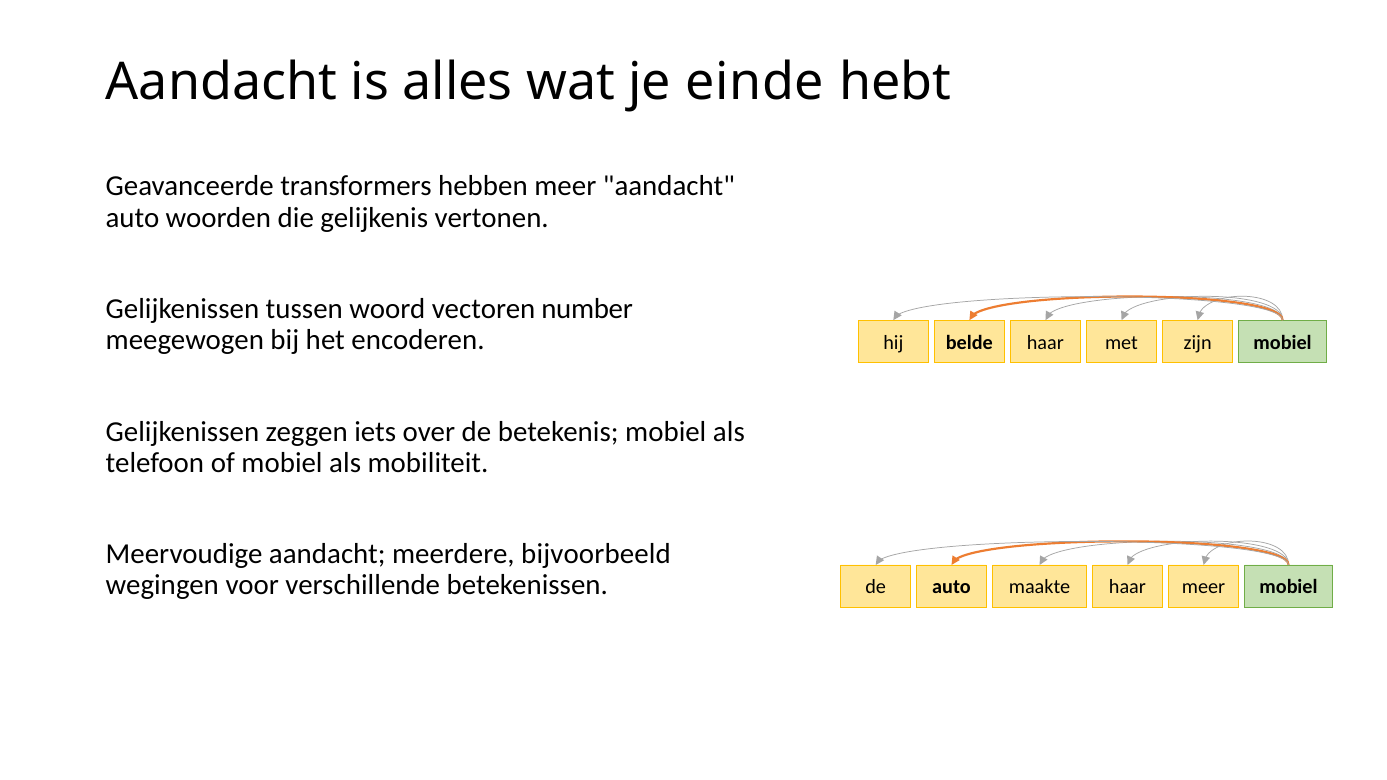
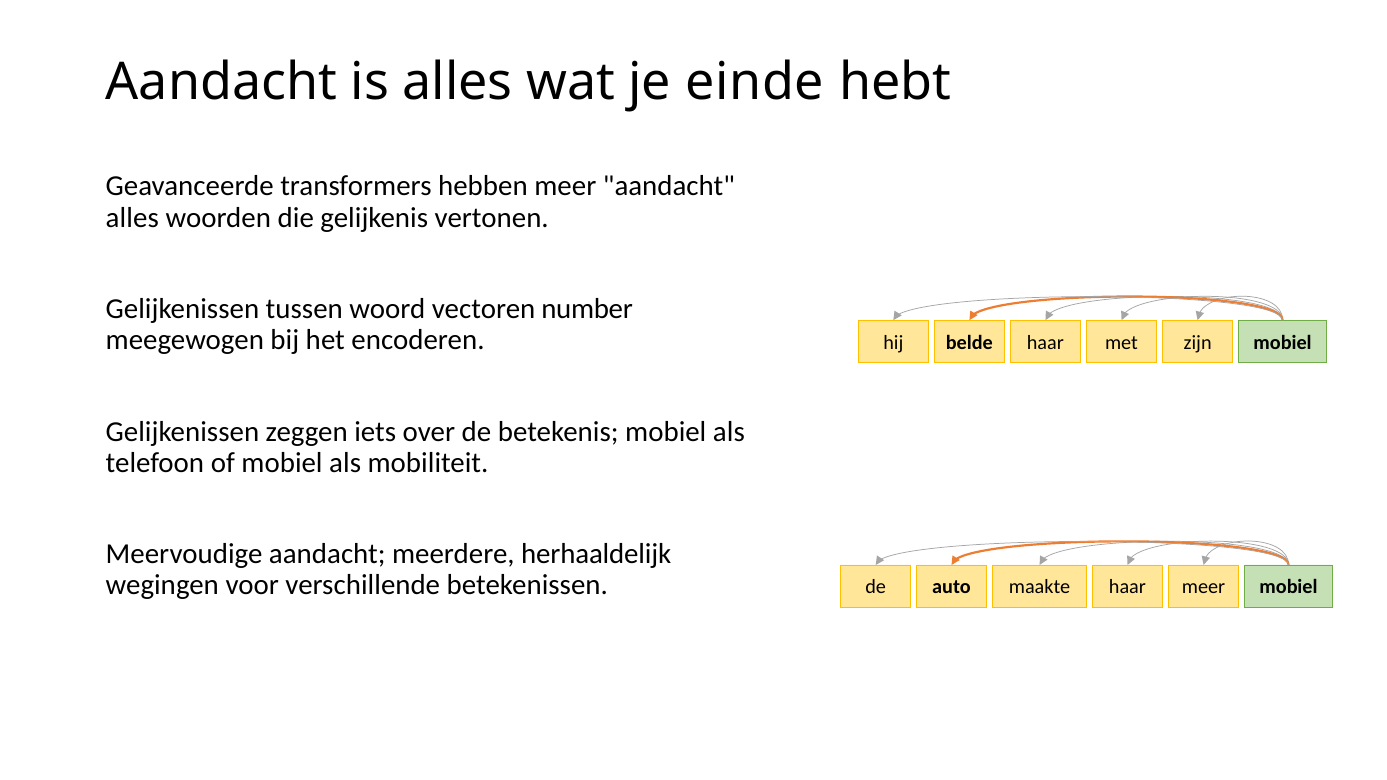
auto at (133, 218): auto -> alles
bijvoorbeeld: bijvoorbeeld -> herhaaldelijk
